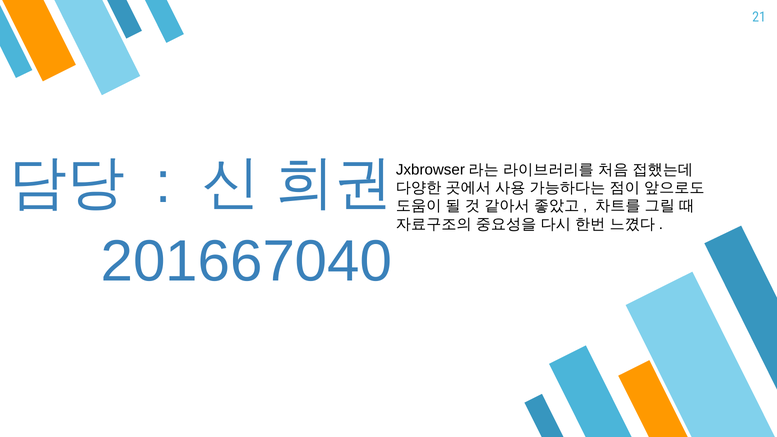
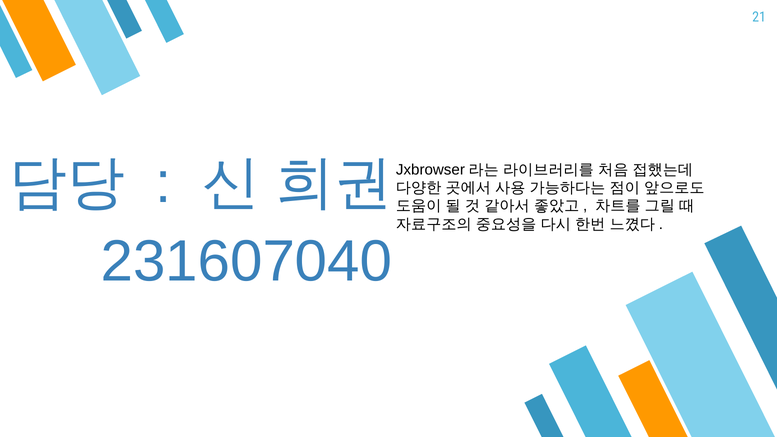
201667040: 201667040 -> 231607040
